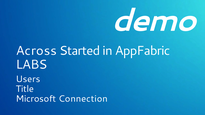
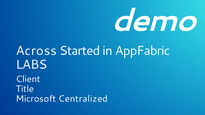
Users: Users -> Client
Connection: Connection -> Centralized
